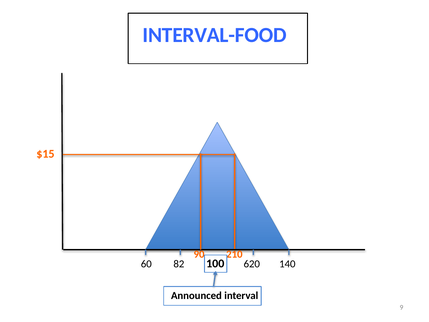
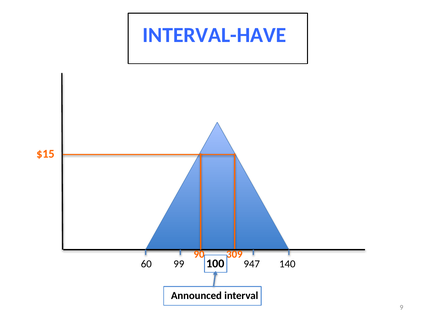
INTERVAL-FOOD: INTERVAL-FOOD -> INTERVAL-HAVE
210: 210 -> 309
82: 82 -> 99
620: 620 -> 947
